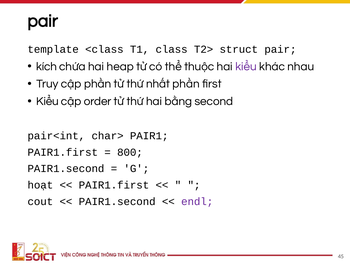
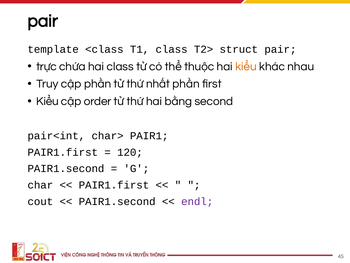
kích: kích -> trực
hai heap: heap -> class
kiểu at (246, 66) colour: purple -> orange
800: 800 -> 120
hoạt: hoạt -> char
